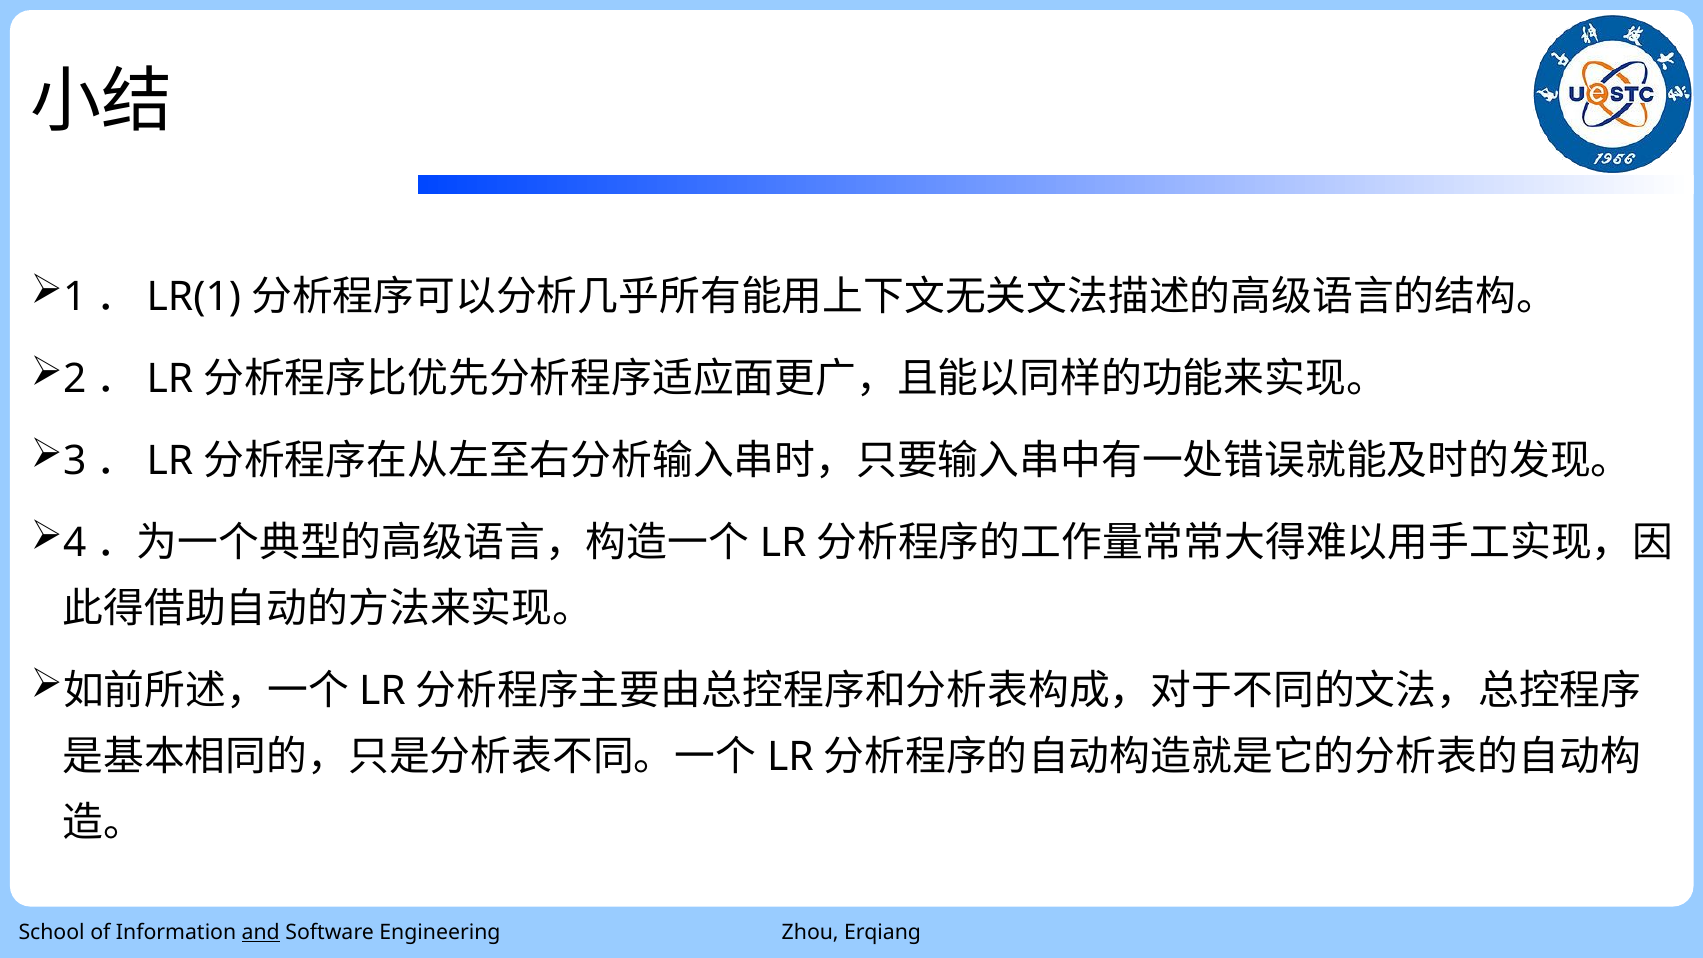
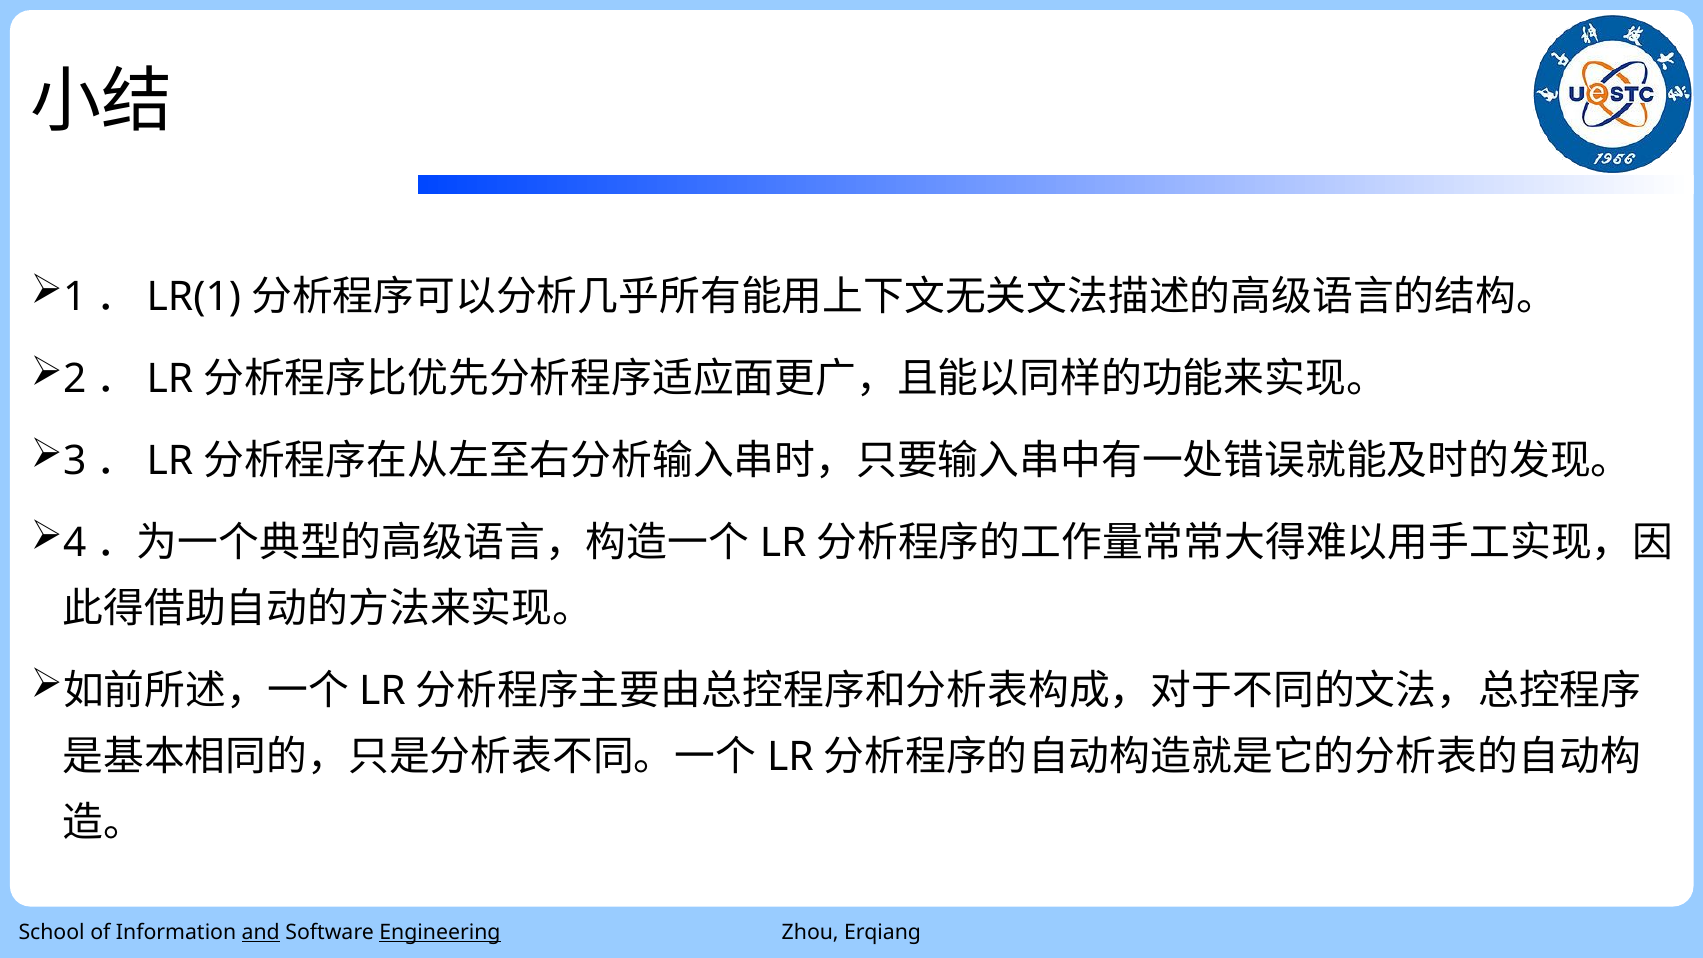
Engineering underline: none -> present
